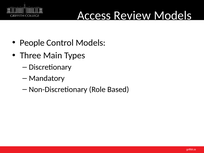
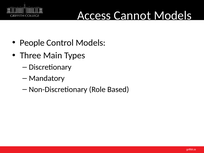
Review: Review -> Cannot
